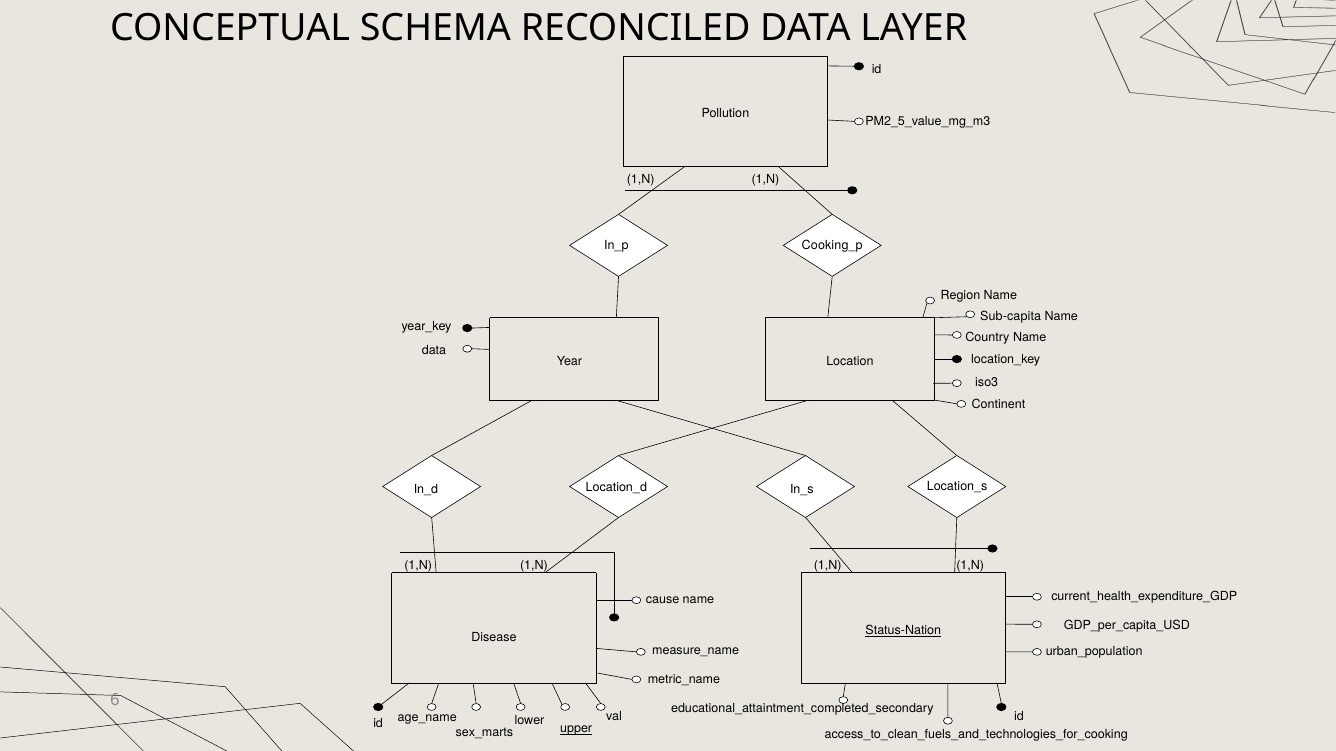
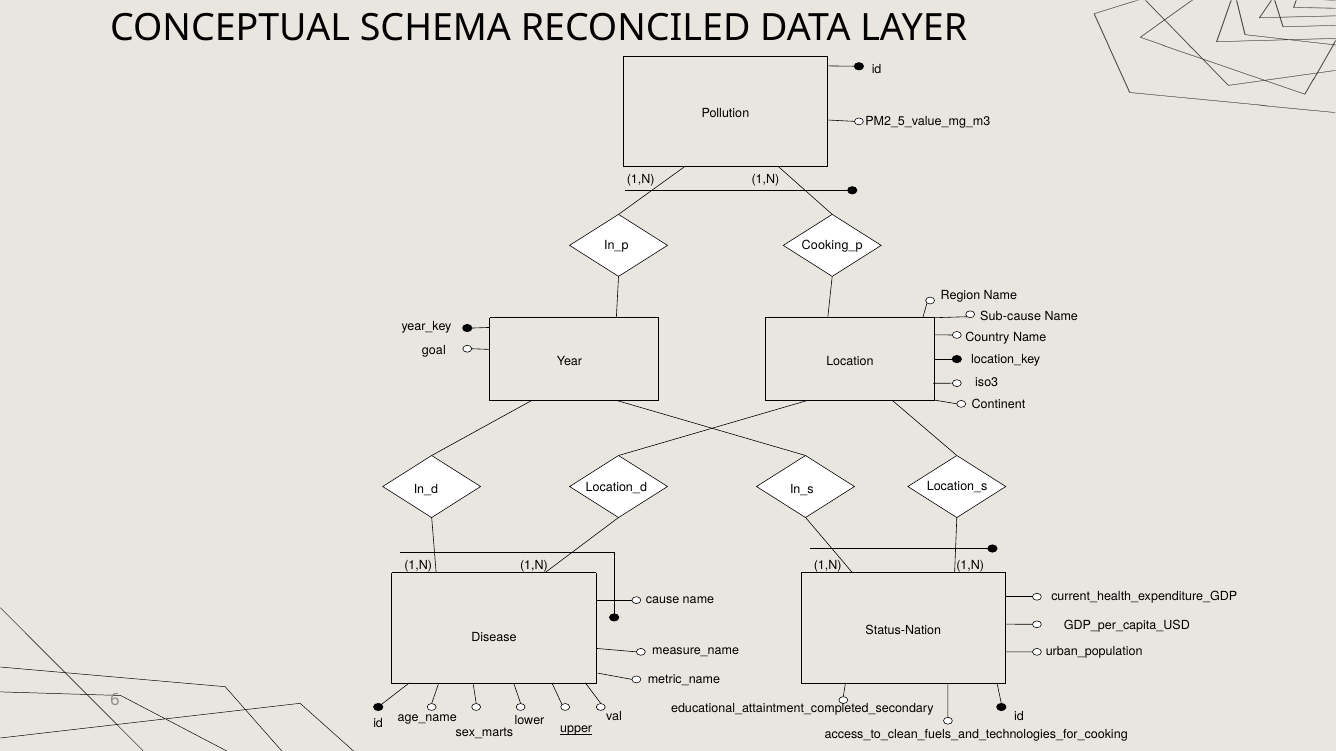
Sub-capita: Sub-capita -> Sub-cause
data at (434, 351): data -> goal
Status-Nation underline: present -> none
